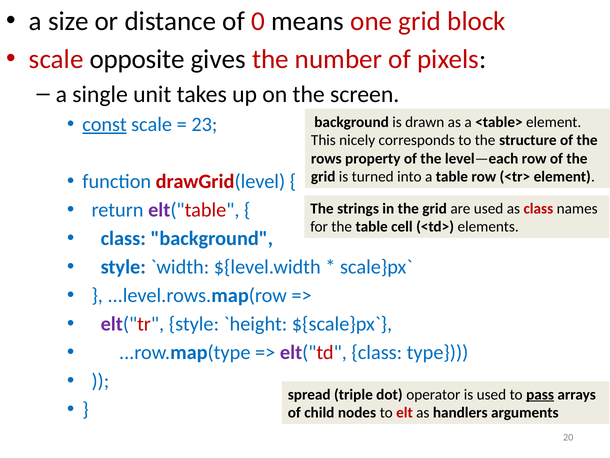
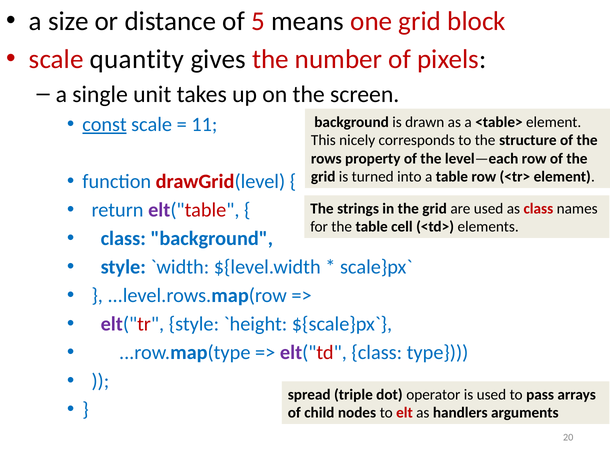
0: 0 -> 5
opposite: opposite -> quantity
23: 23 -> 11
pass underline: present -> none
